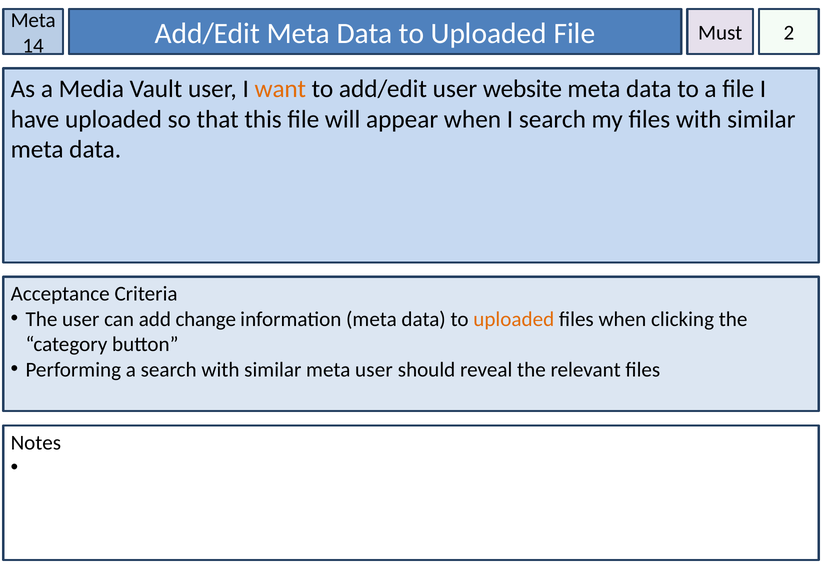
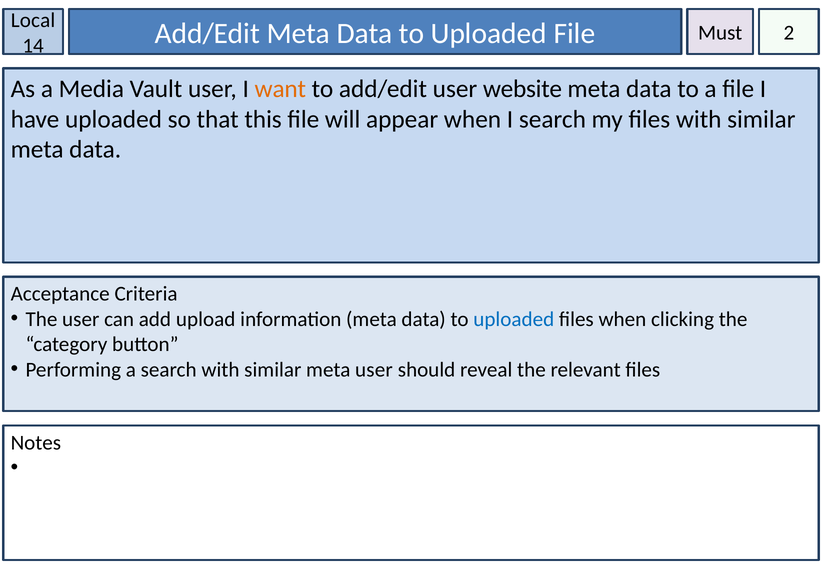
Meta at (33, 20): Meta -> Local
change: change -> upload
uploaded at (514, 319) colour: orange -> blue
